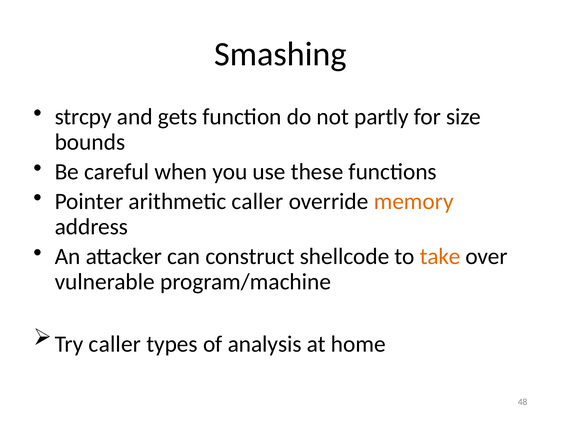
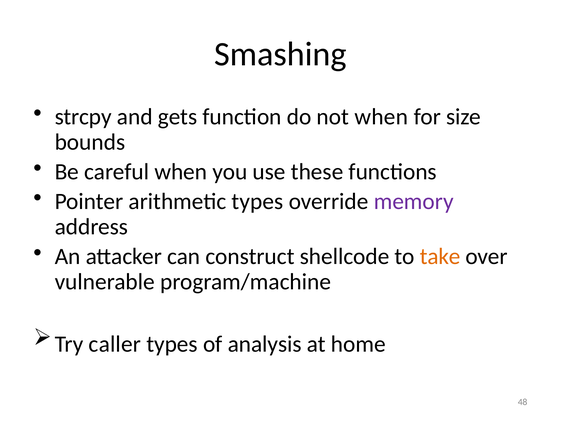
not partly: partly -> when
arithmetic caller: caller -> types
memory colour: orange -> purple
